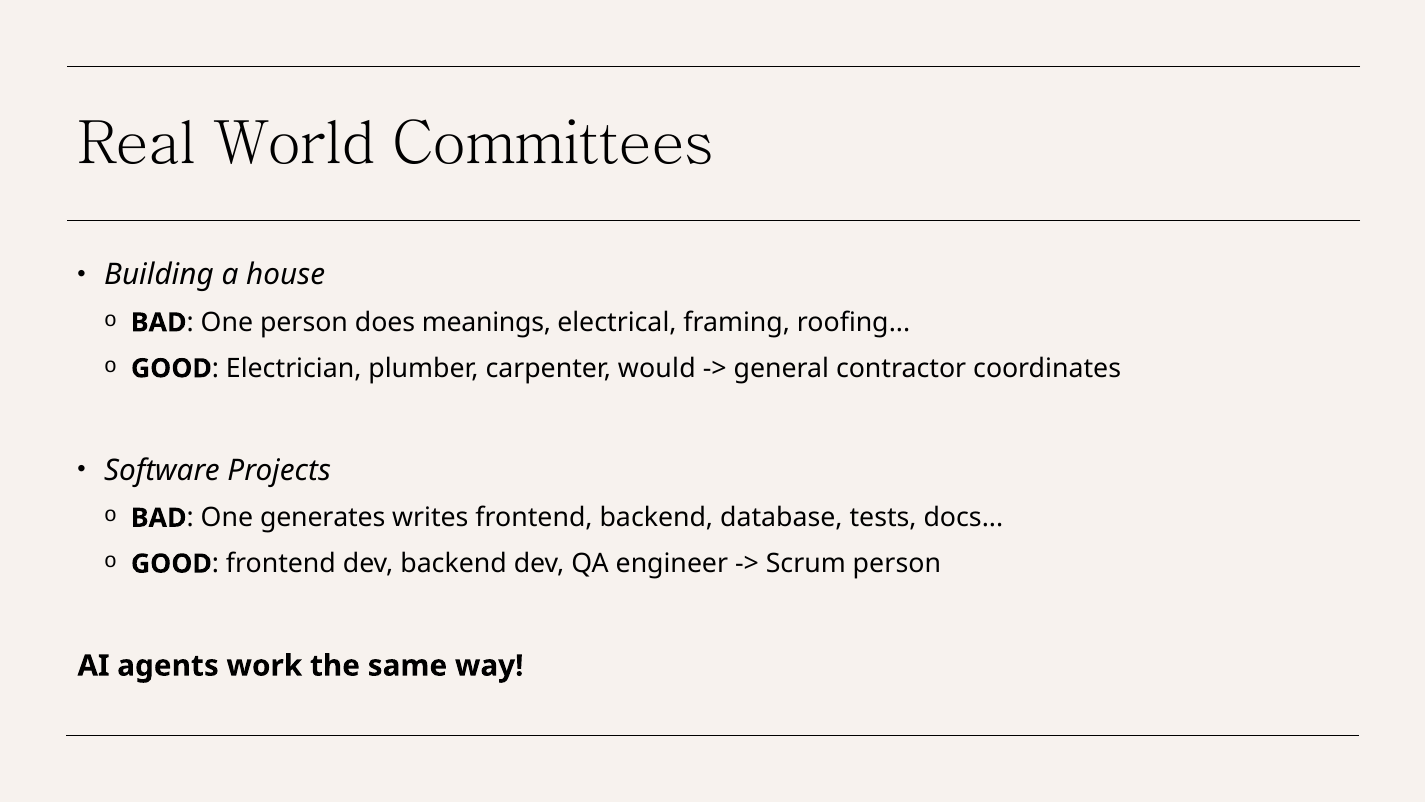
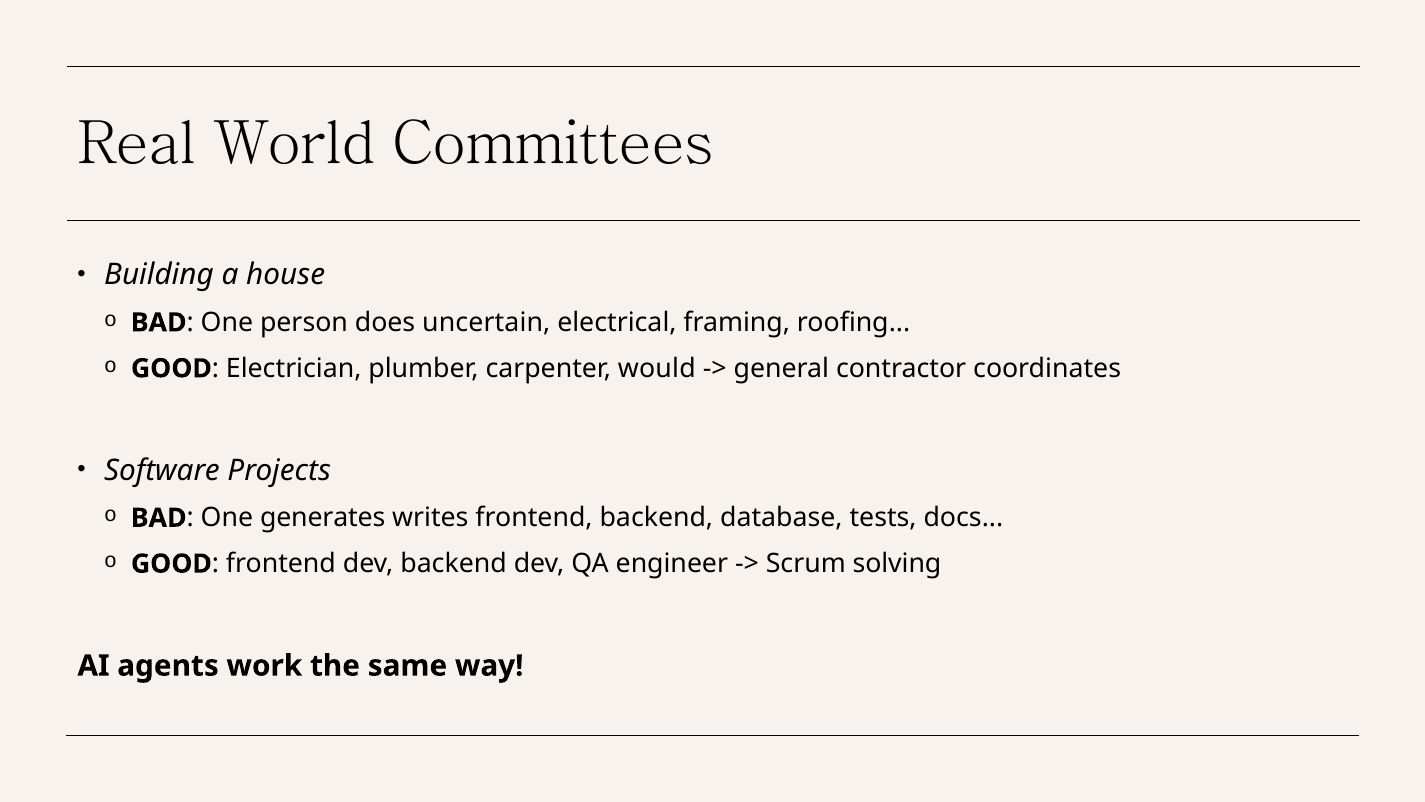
meanings: meanings -> uncertain
Scrum person: person -> solving
